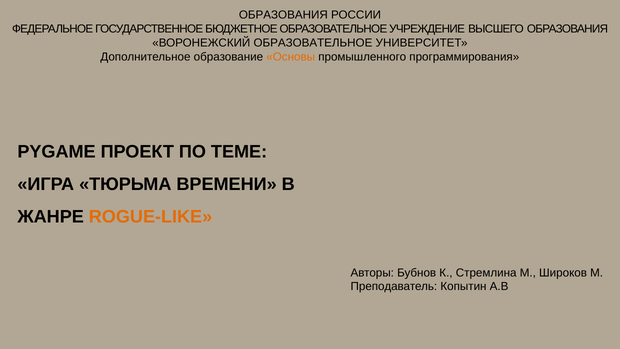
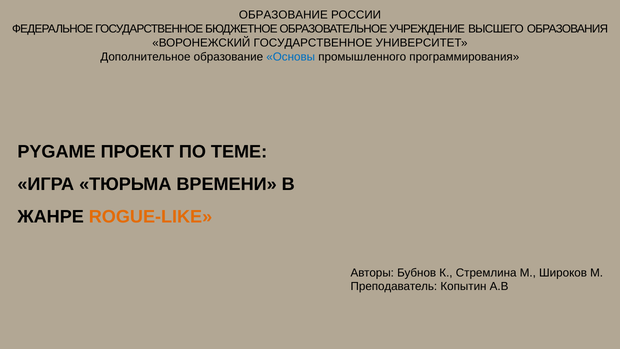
ОБРАЗОВАНИЯ at (283, 15): ОБРАЗОВАНИЯ -> ОБРАЗОВАНИЕ
ВОРОНЕЖСКИЙ ОБРАЗОВАТЕЛЬНОЕ: ОБРАЗОВАТЕЛЬНОЕ -> ГОСУДАРСТВЕННОЕ
Основы colour: orange -> blue
